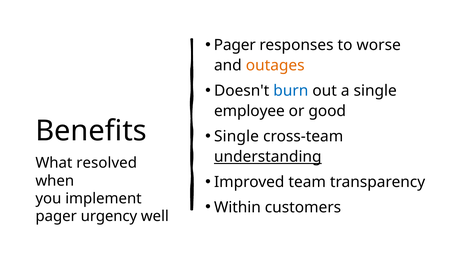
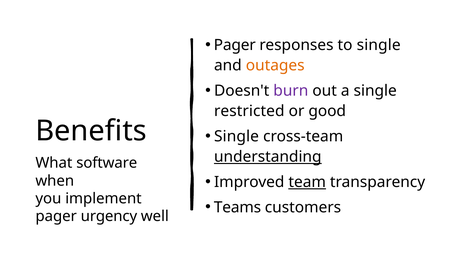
to worse: worse -> single
burn colour: blue -> purple
employee: employee -> restricted
resolved: resolved -> software
team underline: none -> present
Within: Within -> Teams
